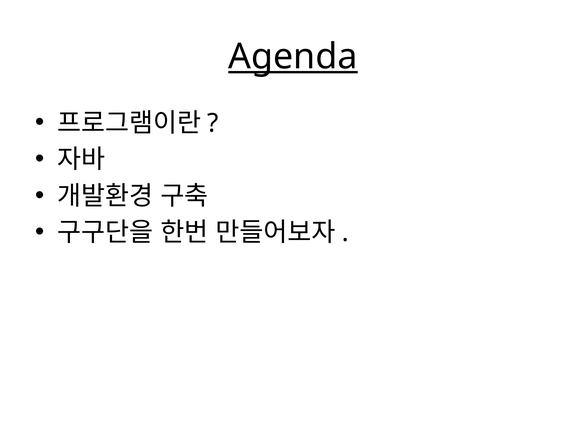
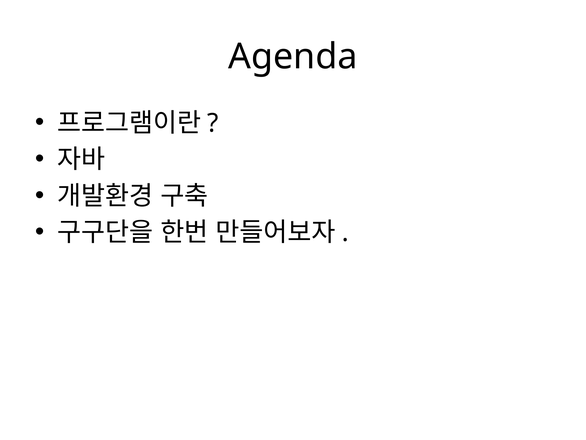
Agenda underline: present -> none
